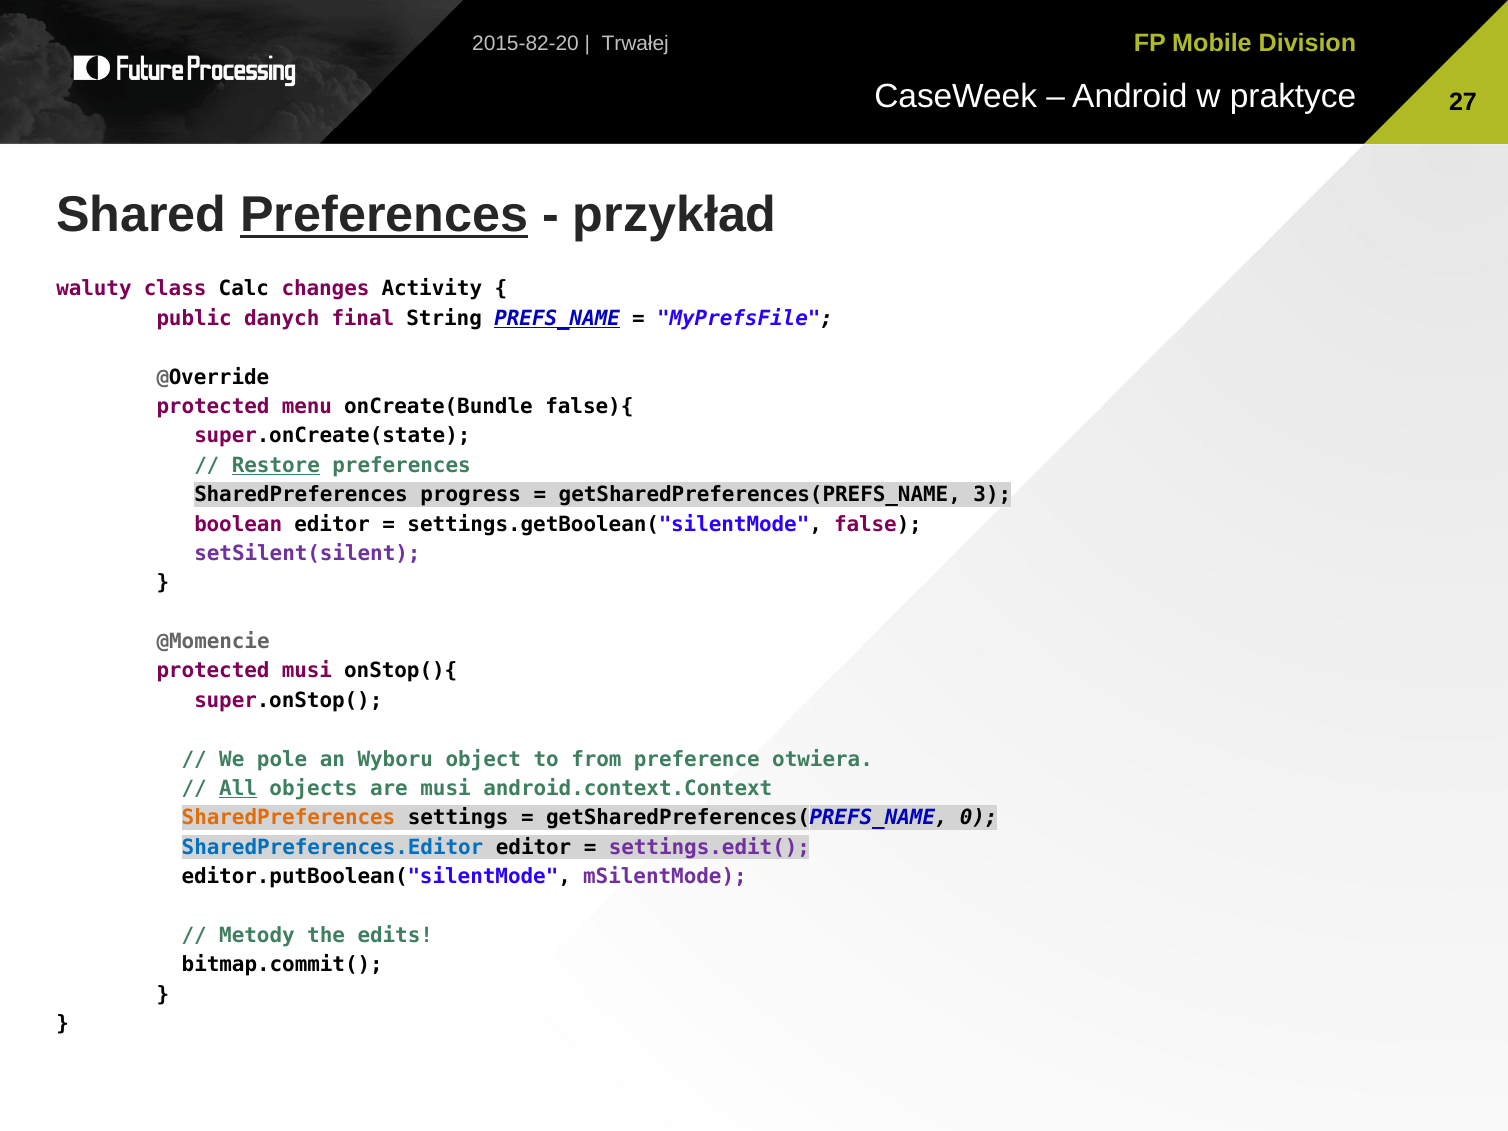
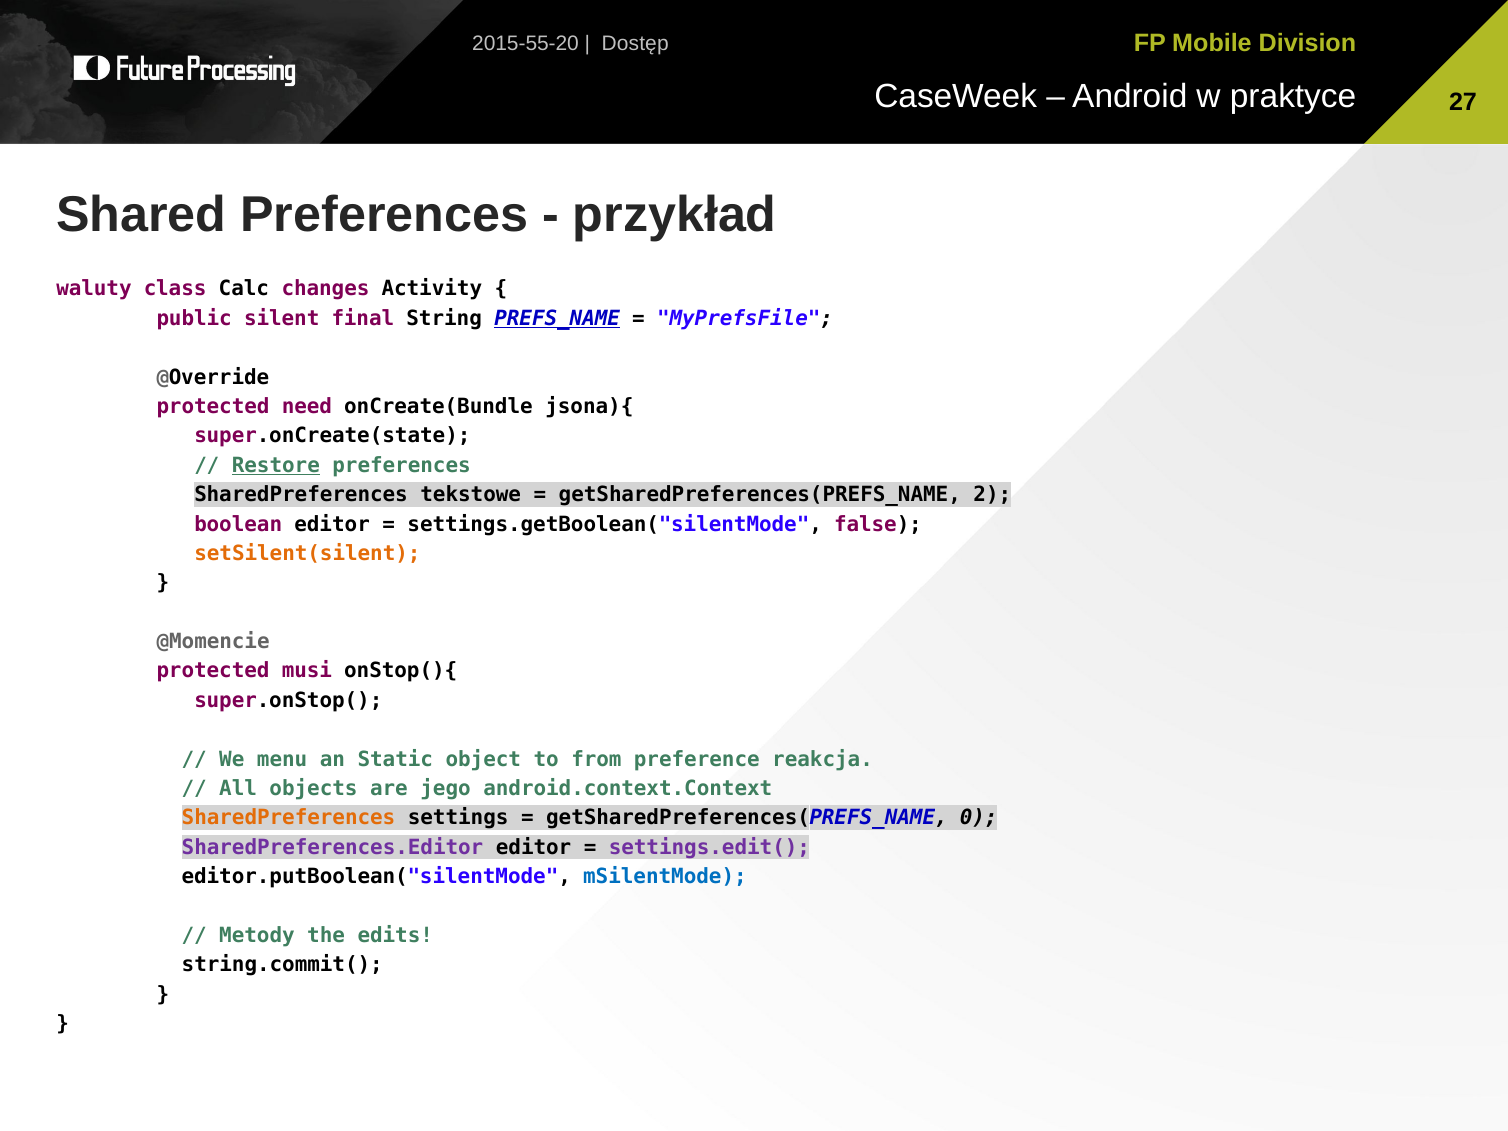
2015-82-20: 2015-82-20 -> 2015-55-20
Trwałej: Trwałej -> Dostęp
Preferences at (384, 215) underline: present -> none
danych: danych -> silent
menu: menu -> need
false){: false){ -> jsona){
progress: progress -> tekstowe
3: 3 -> 2
setSilent(silent colour: purple -> orange
pole: pole -> menu
Wyboru: Wyboru -> Static
otwiera: otwiera -> reakcja
All underline: present -> none
are musi: musi -> jego
SharedPreferences.Editor colour: blue -> purple
mSilentMode colour: purple -> blue
bitmap.commit(: bitmap.commit( -> string.commit(
